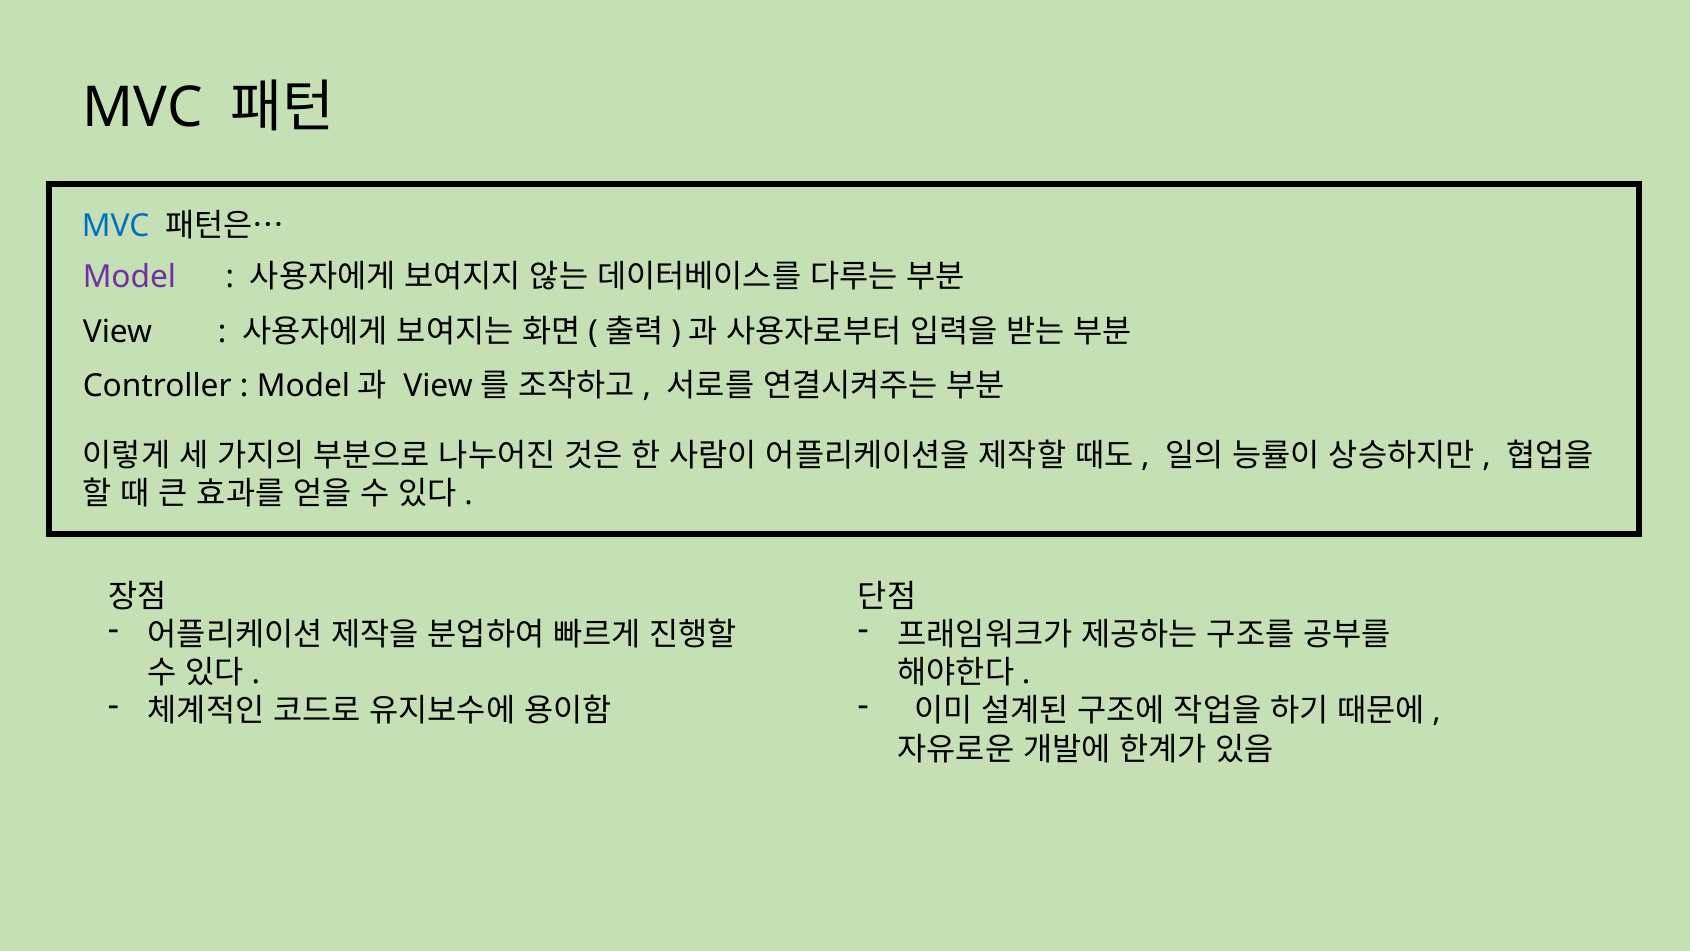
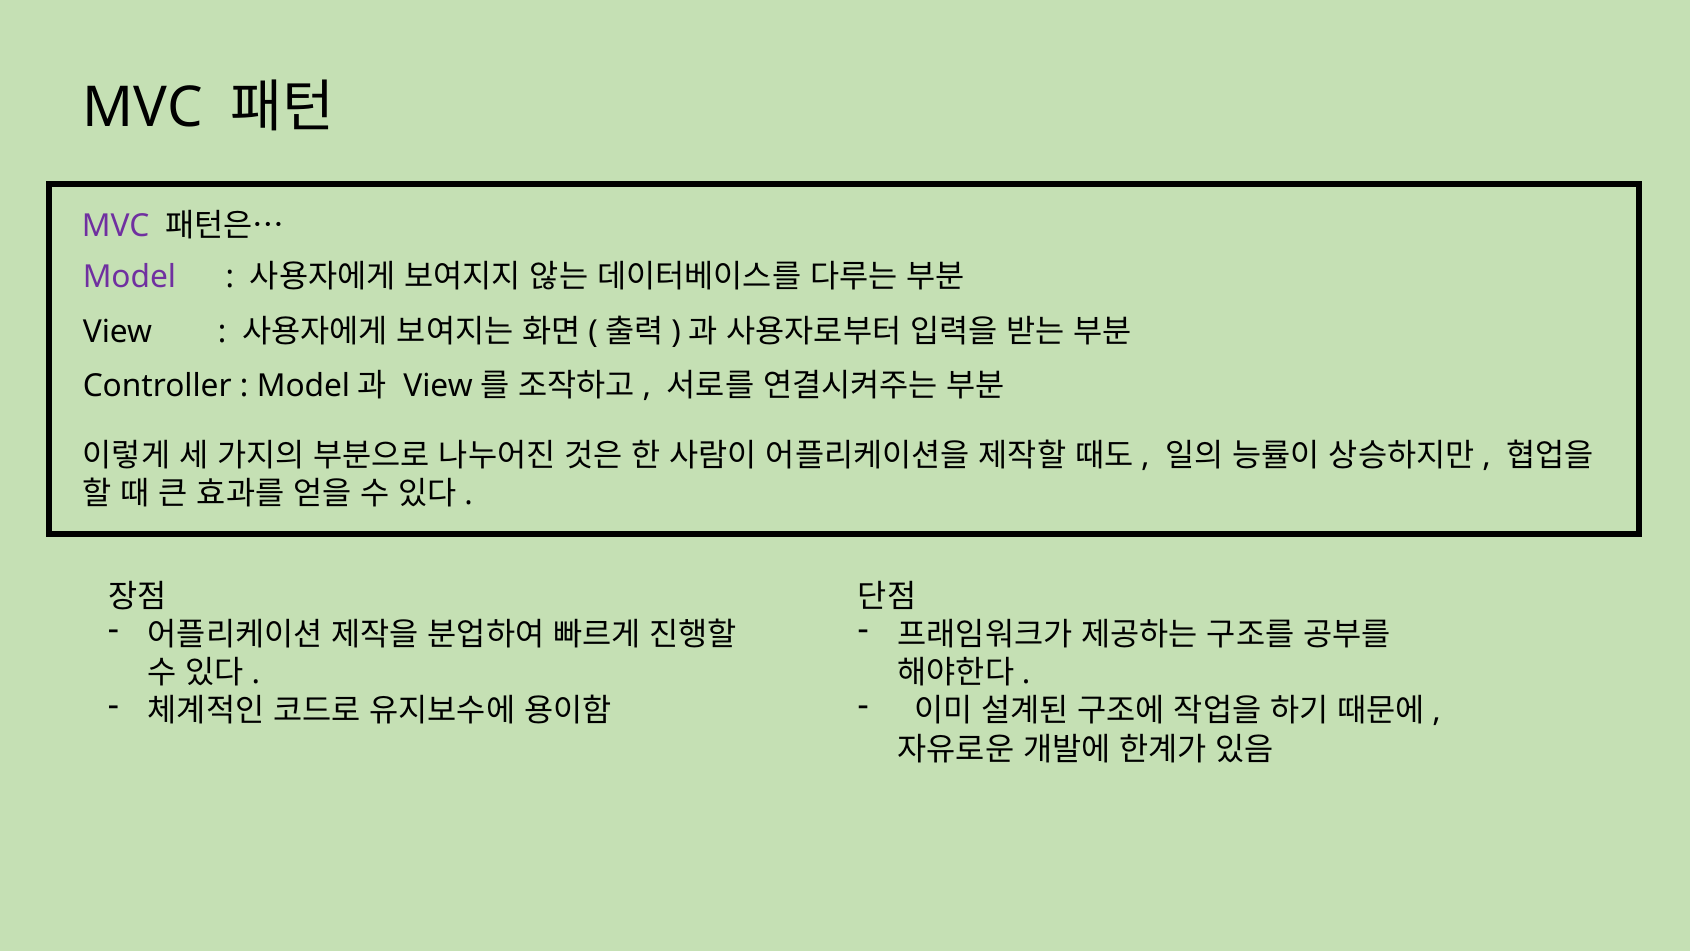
MVC at (116, 226) colour: blue -> purple
